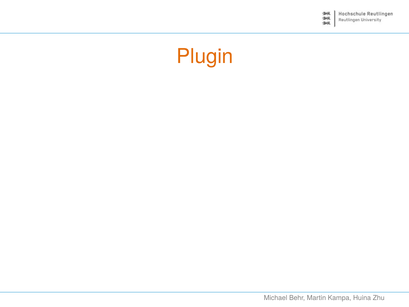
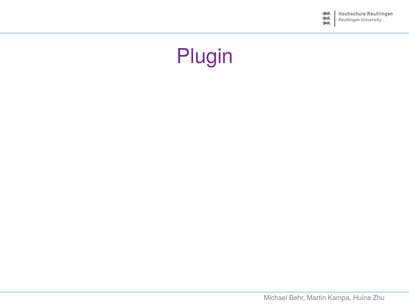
Plugin colour: orange -> purple
